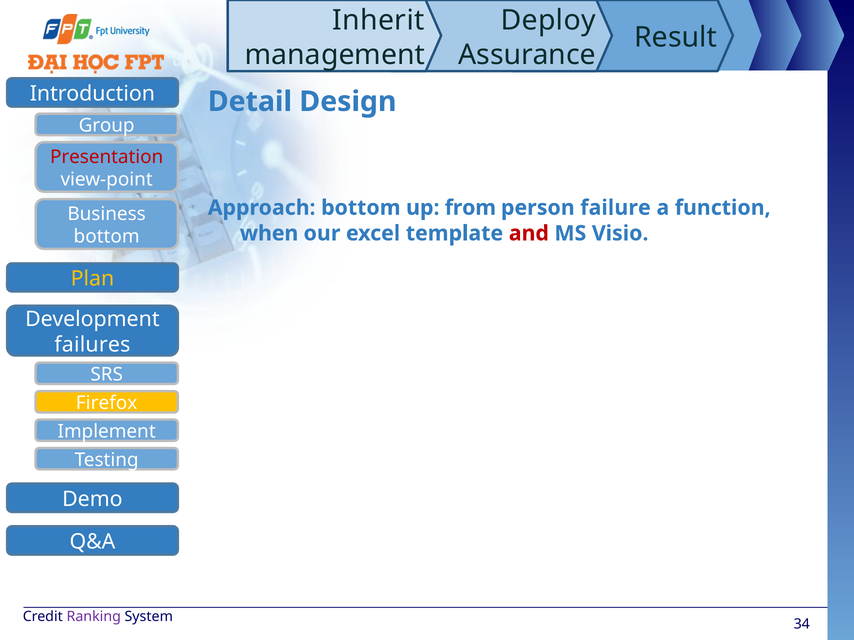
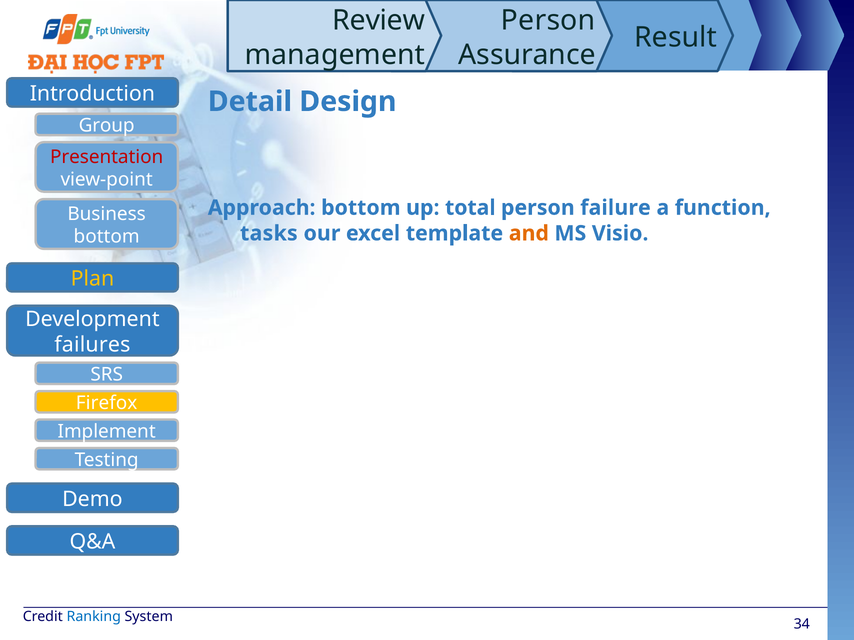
Inherit: Inherit -> Review
Deploy at (548, 20): Deploy -> Person
from: from -> total
when: when -> tasks
and colour: red -> orange
Ranking colour: purple -> blue
